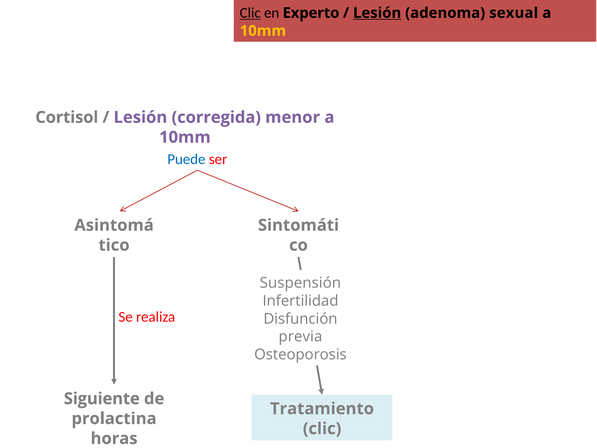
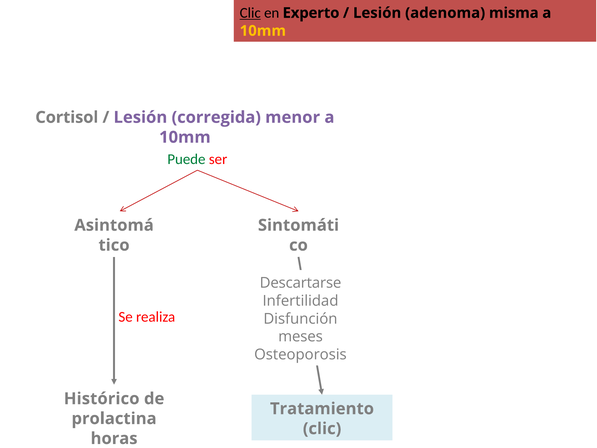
Lesión at (377, 13) underline: present -> none
sexual: sexual -> misma
Puede colour: blue -> green
Suspensión: Suspensión -> Descartarse
previa: previa -> meses
Siguiente: Siguiente -> Histórico
